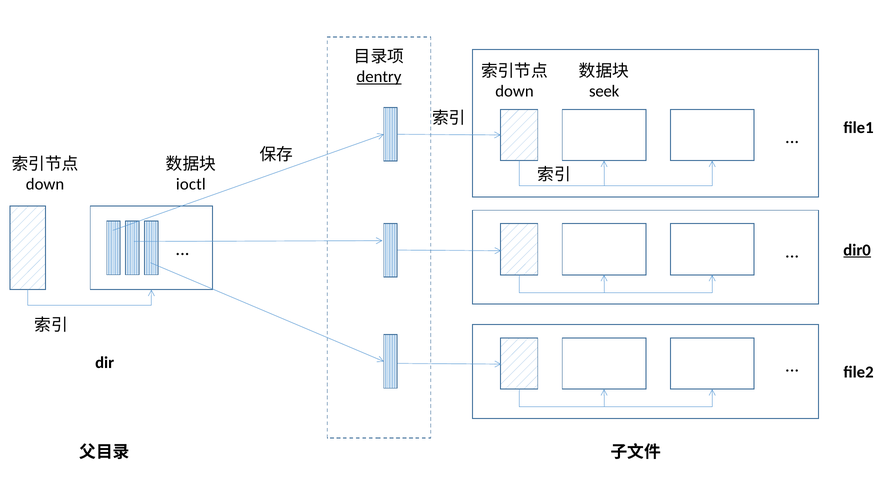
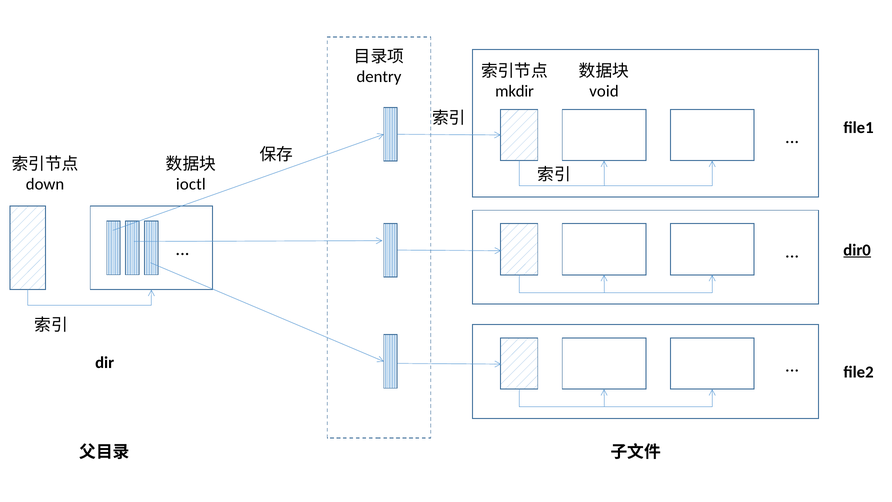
dentry underline: present -> none
down at (514, 91): down -> mkdir
seek: seek -> void
